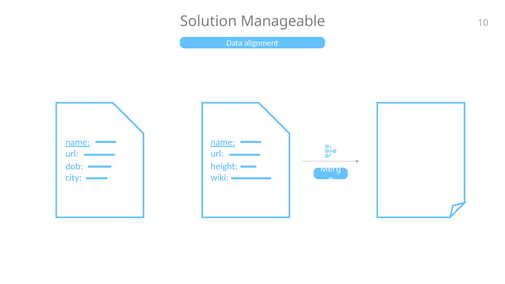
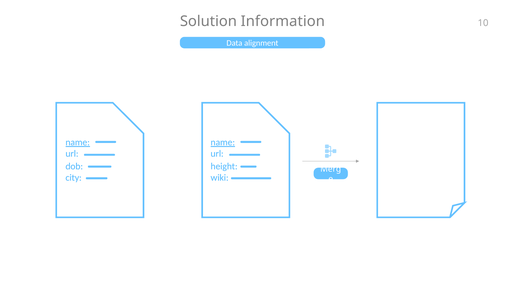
Manageable: Manageable -> Information
